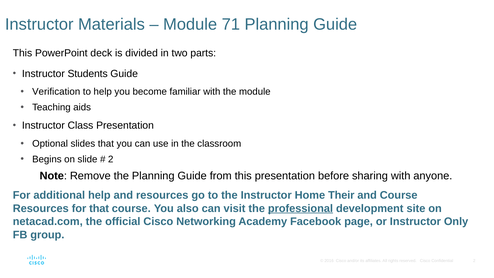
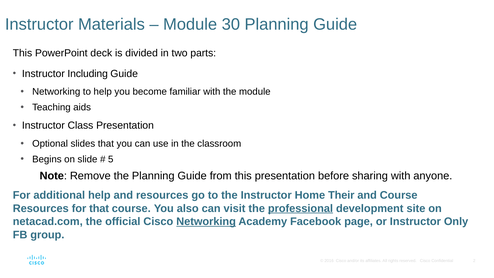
71: 71 -> 30
Students: Students -> Including
Verification at (56, 92): Verification -> Networking
2 at (111, 159): 2 -> 5
Networking at (206, 222) underline: none -> present
